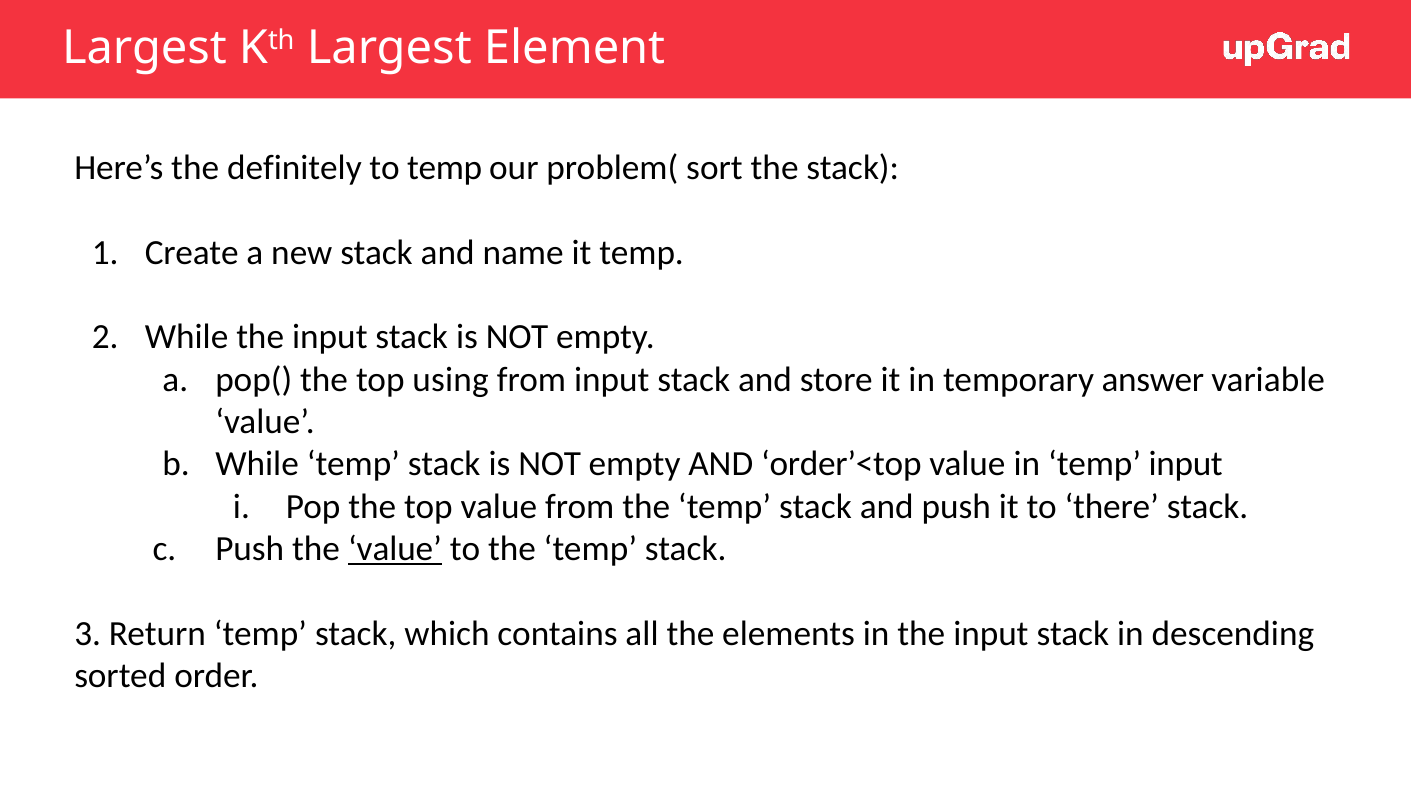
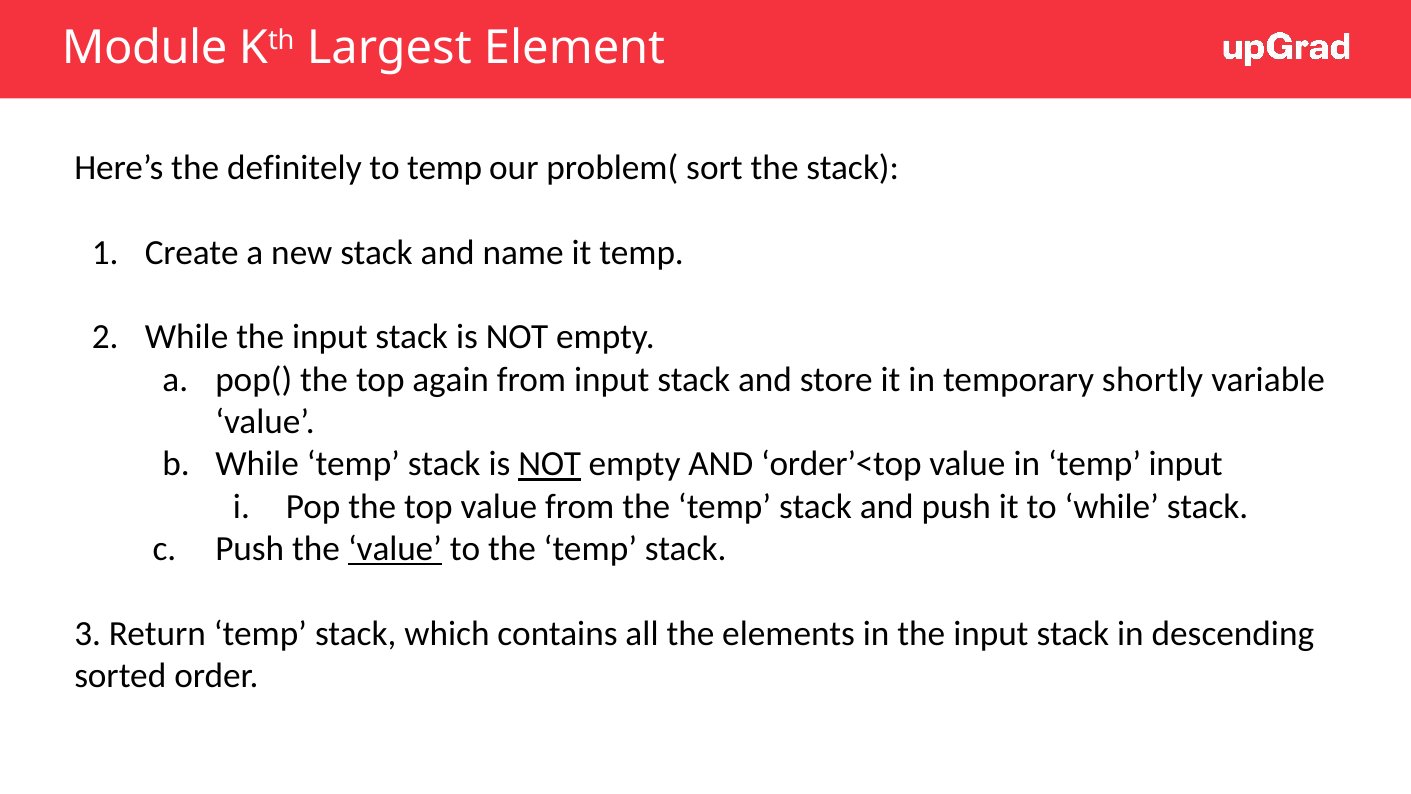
Largest at (144, 48): Largest -> Module
using: using -> again
answer: answer -> shortly
NOT at (550, 464) underline: none -> present
to there: there -> while
